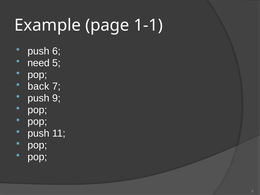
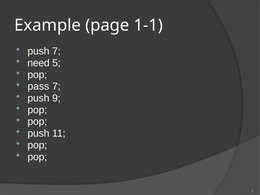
push 6: 6 -> 7
back: back -> pass
